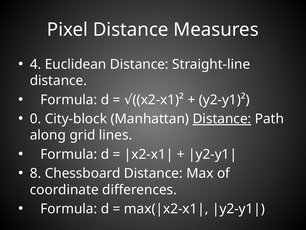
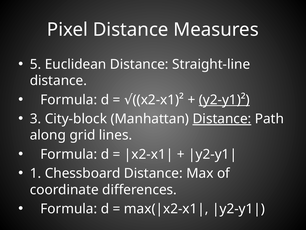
4: 4 -> 5
y2-y1)² underline: none -> present
0: 0 -> 3
8: 8 -> 1
